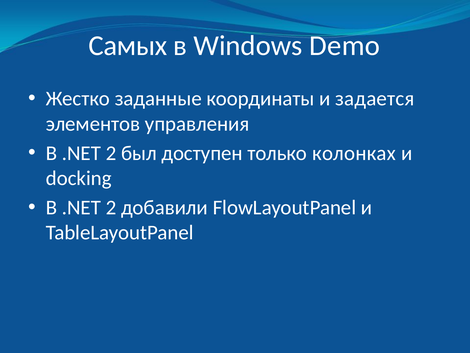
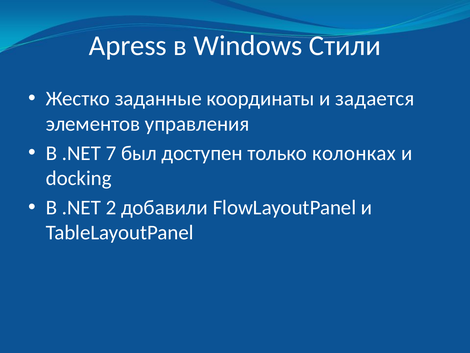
Самых: Самых -> Apress
Demo: Demo -> Стили
2 at (111, 153): 2 -> 7
